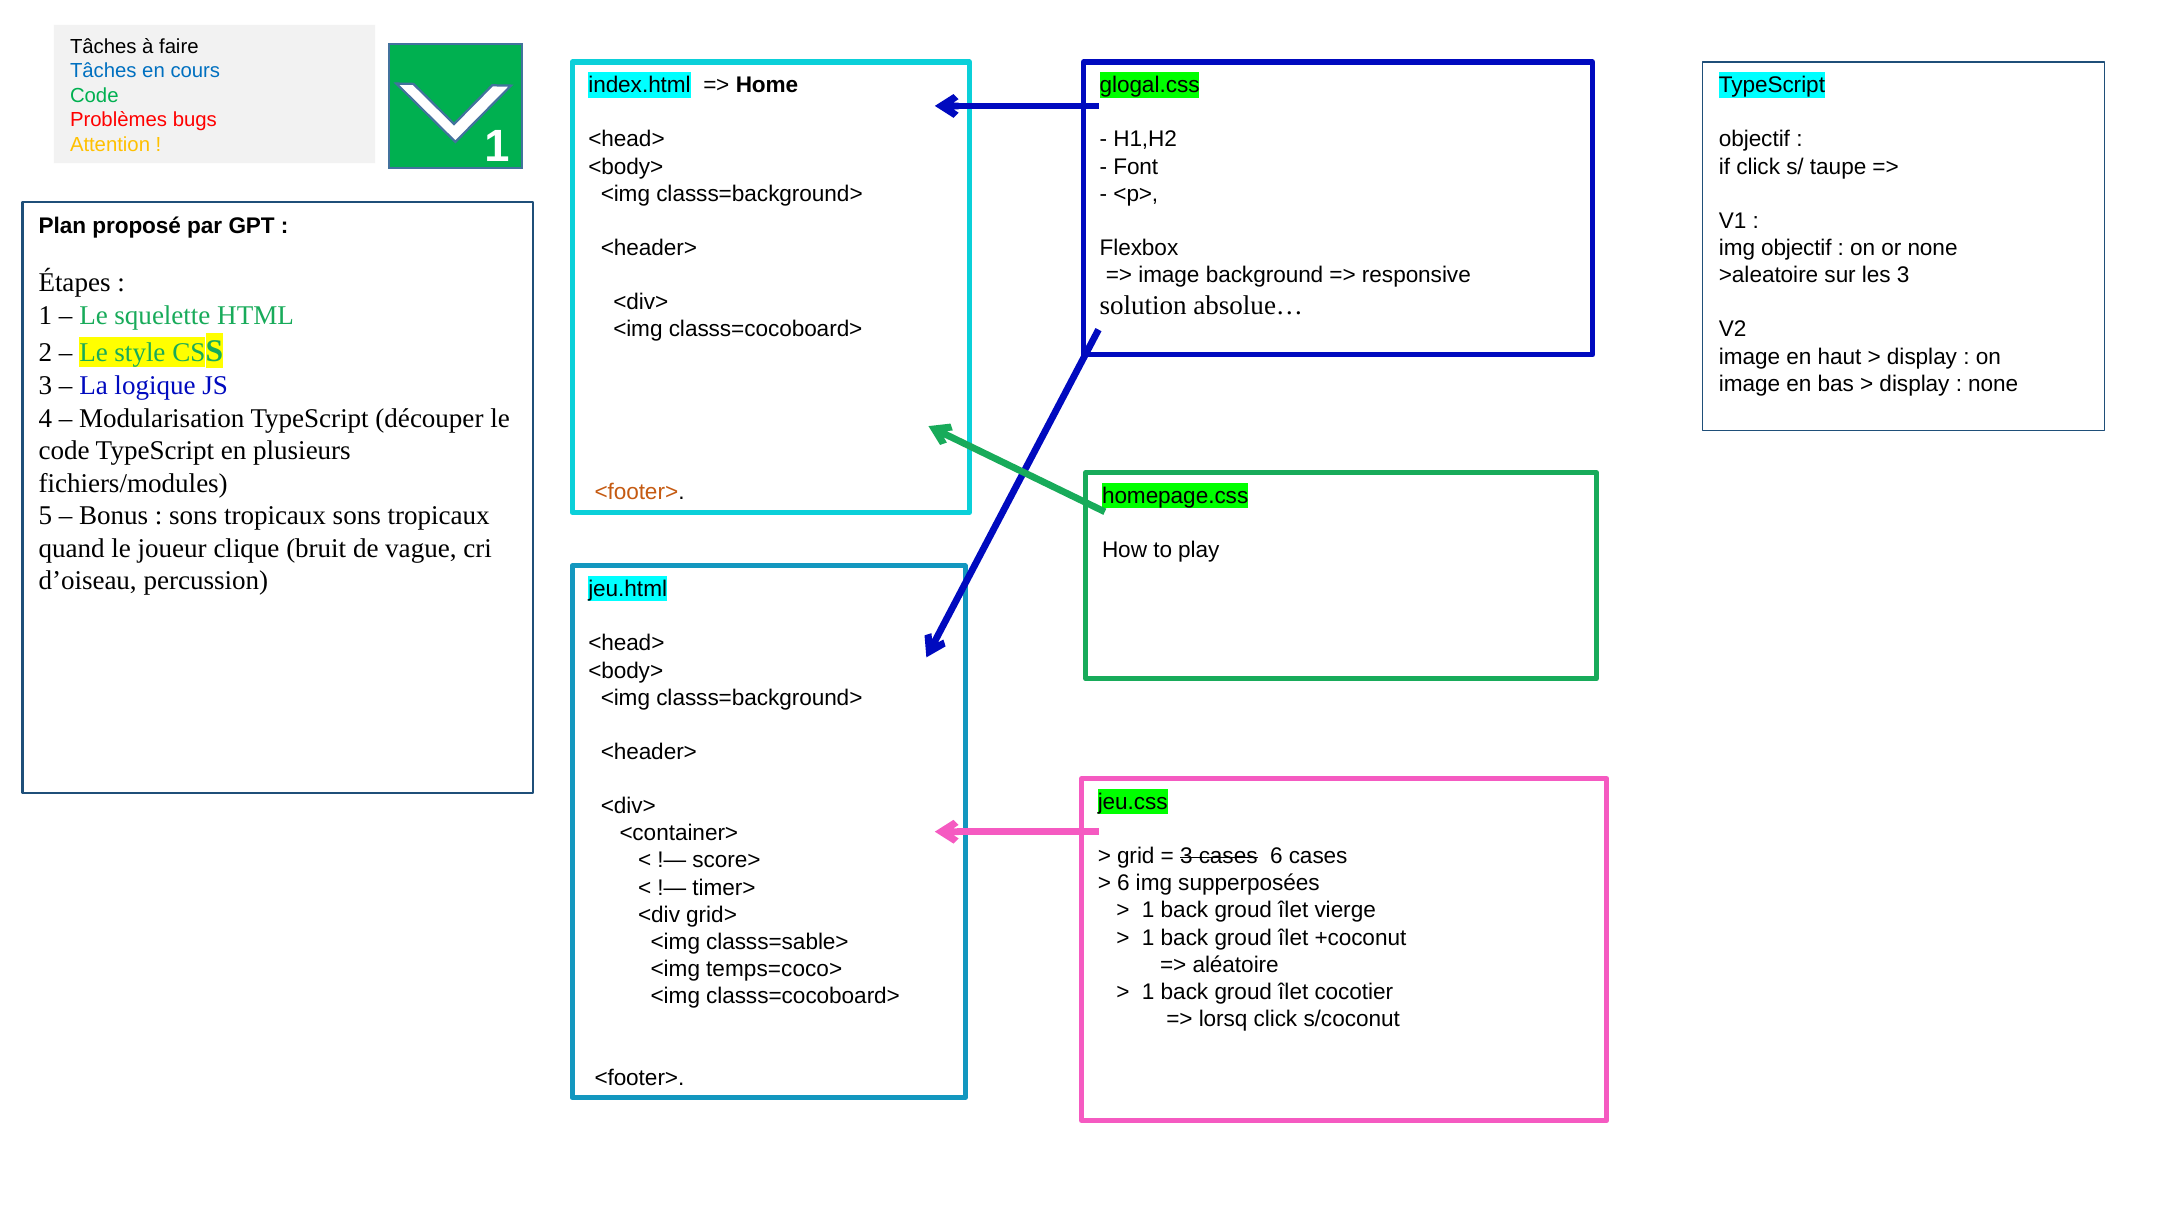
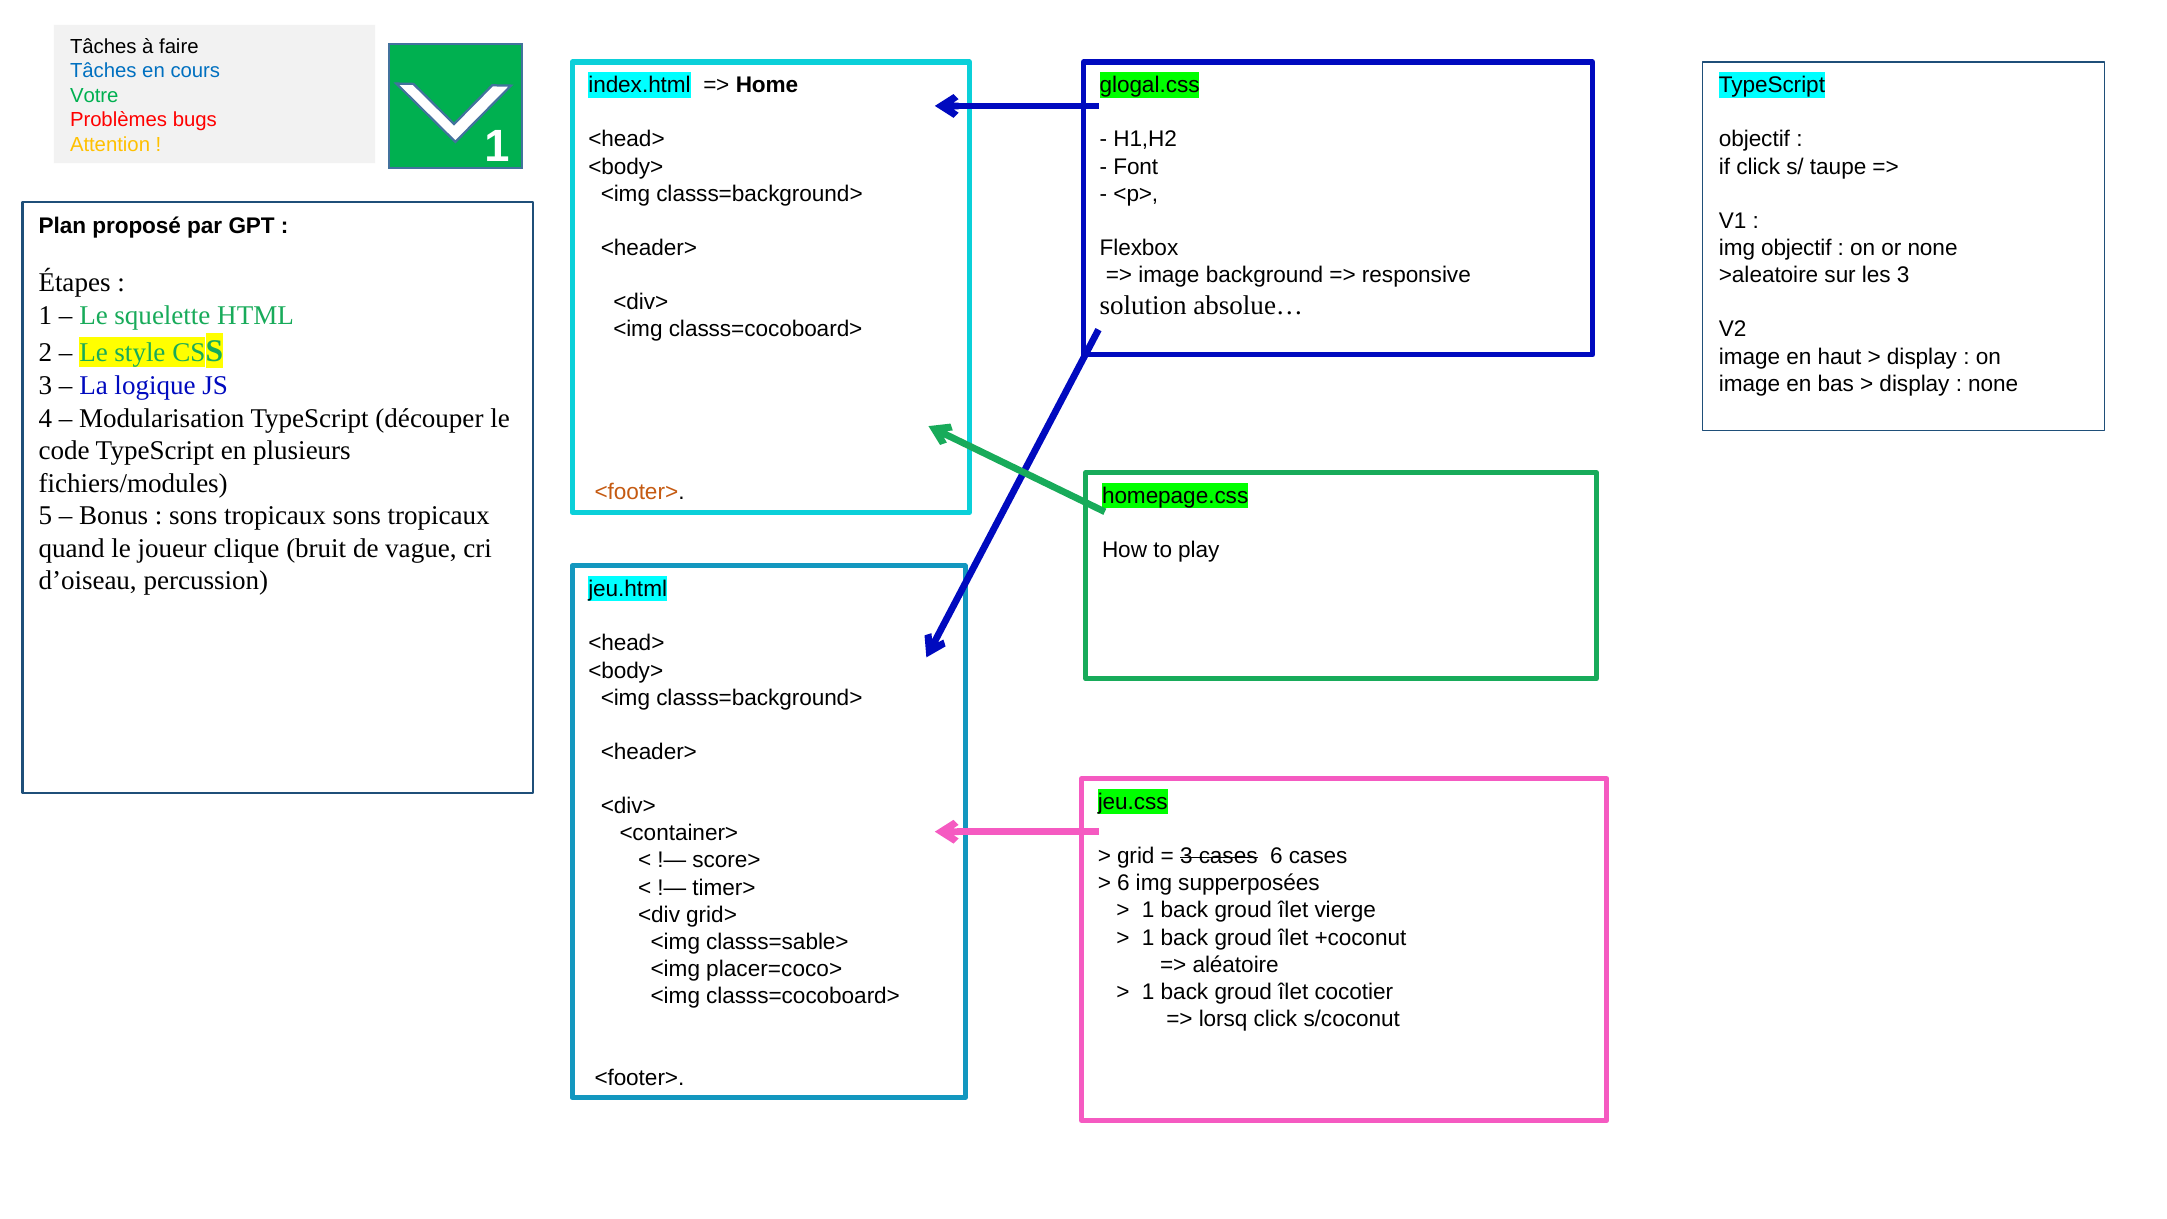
Code at (94, 95): Code -> Votre
temps=coco>: temps=coco> -> placer=coco>
